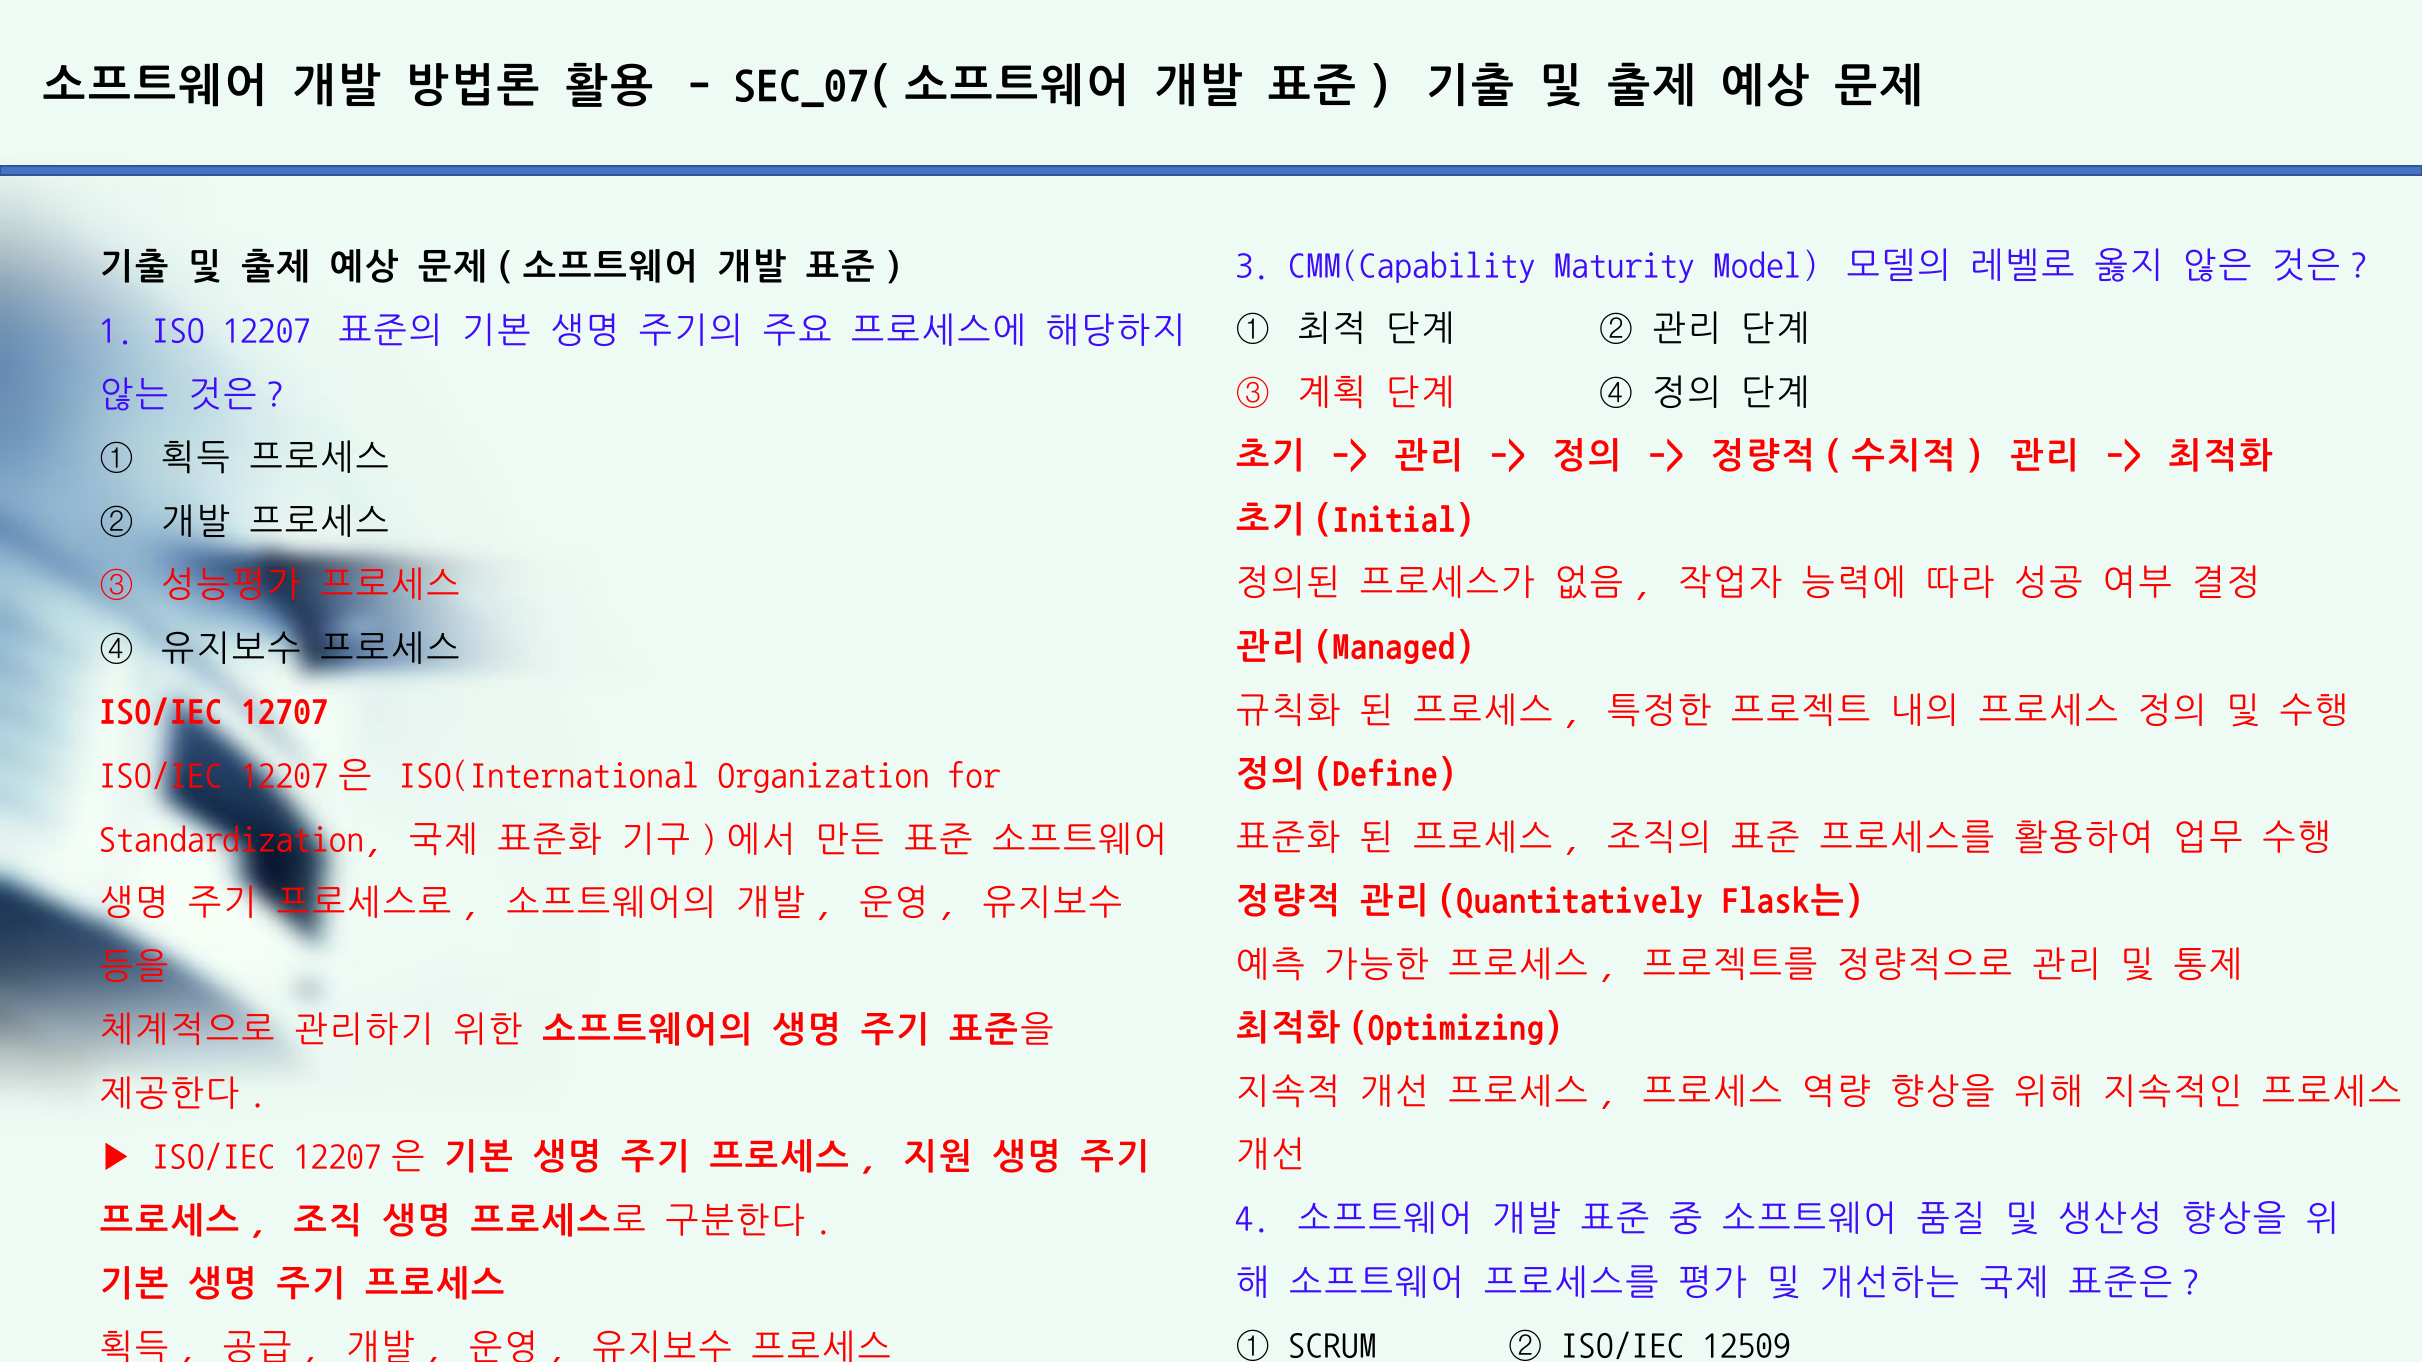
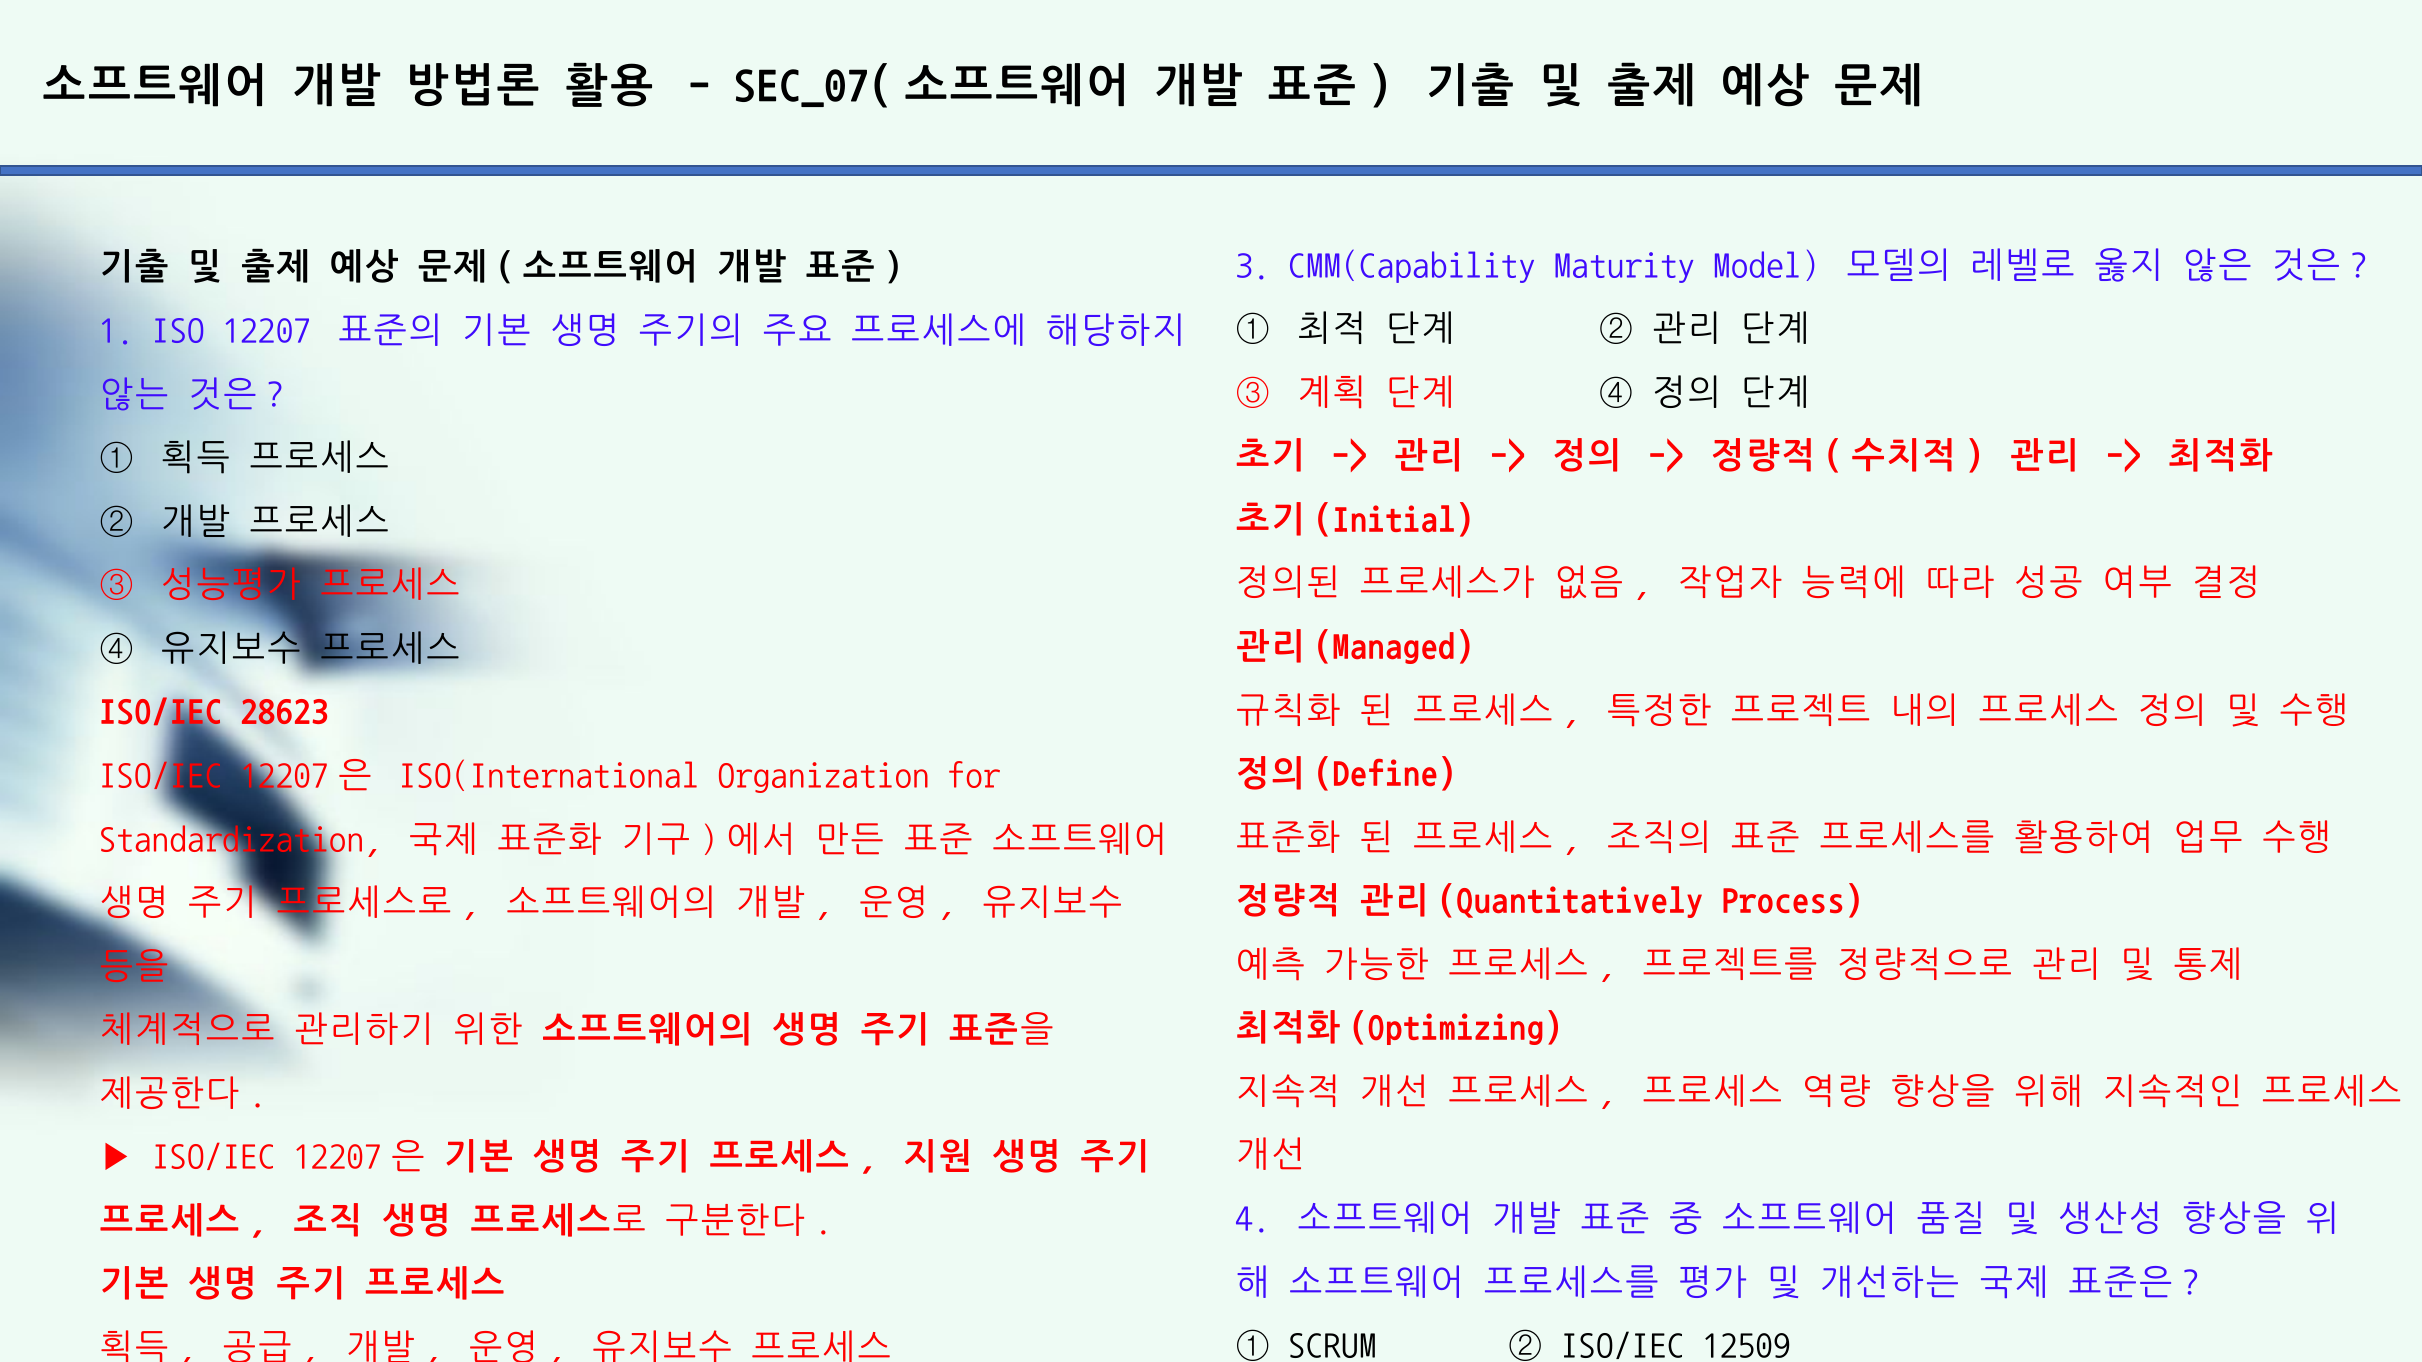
12707: 12707 -> 28623
Flask는 at (1792, 900): Flask는 -> Process
